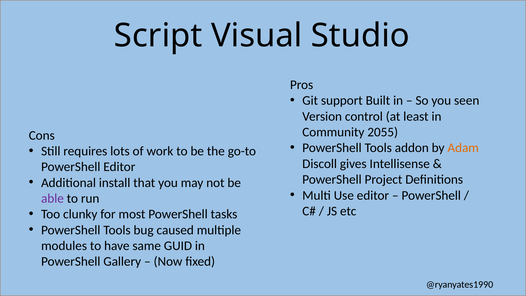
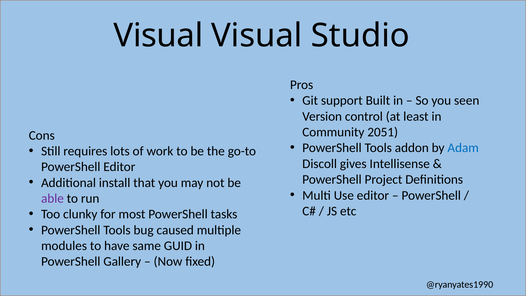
Script at (158, 36): Script -> Visual
2055: 2055 -> 2051
Adam colour: orange -> blue
